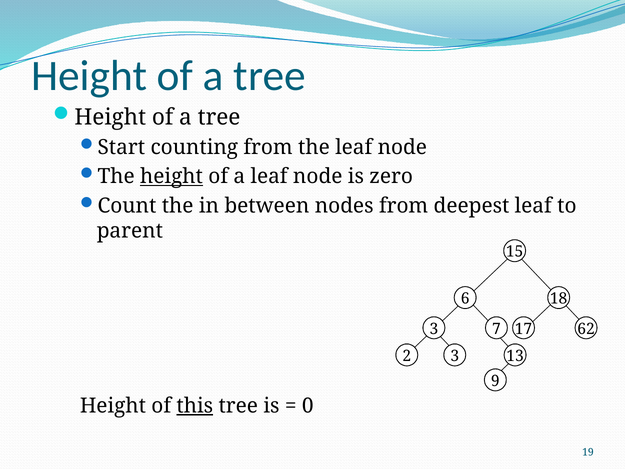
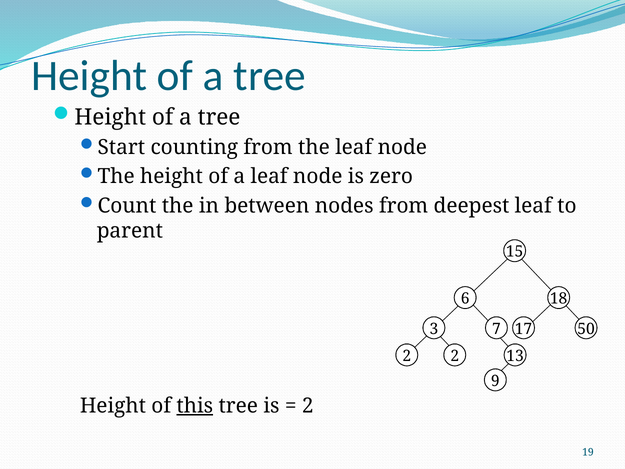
height at (172, 176) underline: present -> none
62: 62 -> 50
2 3: 3 -> 2
0 at (308, 406): 0 -> 2
